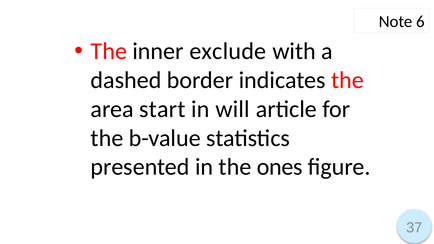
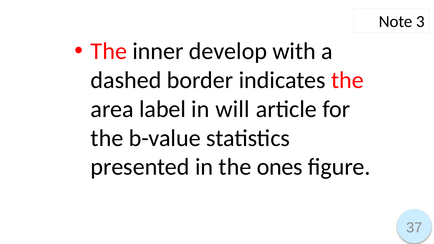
6: 6 -> 3
exclude: exclude -> develop
start: start -> label
